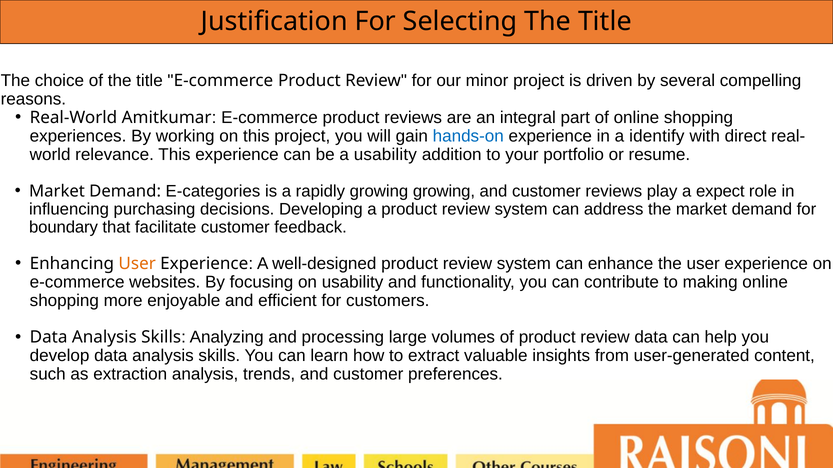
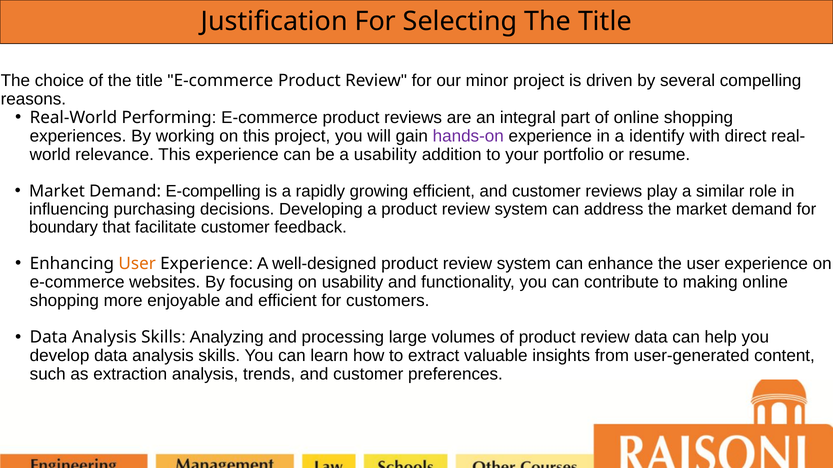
Amitkumar: Amitkumar -> Performing
hands-on colour: blue -> purple
E-categories: E-categories -> E-compelling
growing growing: growing -> efficient
expect: expect -> similar
